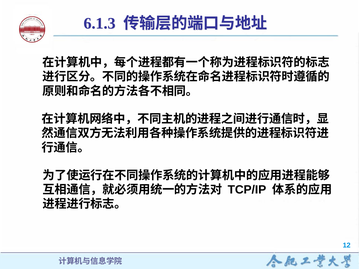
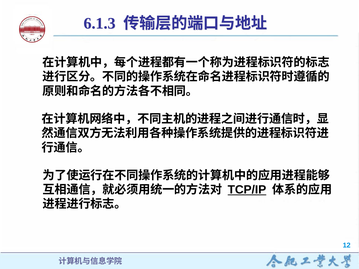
TCP/IP underline: none -> present
